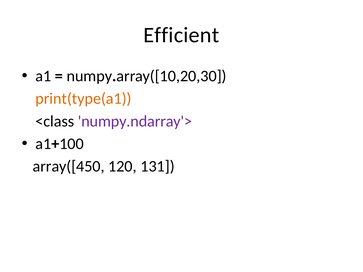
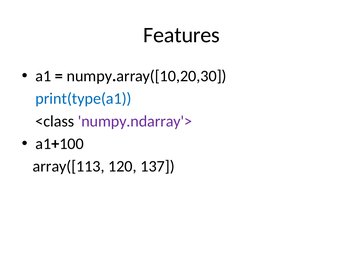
Efficient: Efficient -> Features
print(type(a1 colour: orange -> blue
array([450: array([450 -> array([113
131: 131 -> 137
